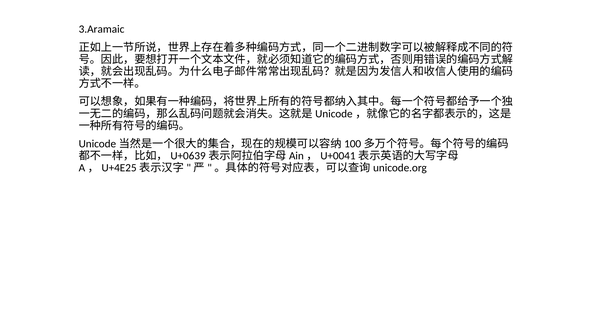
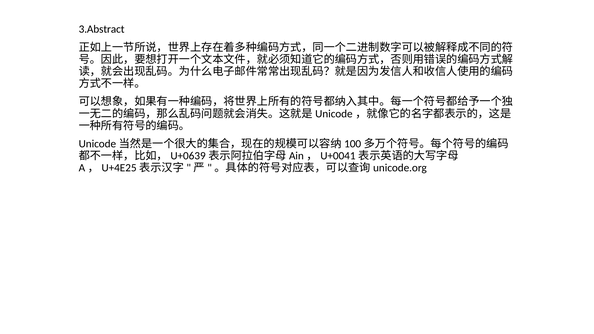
3.Aramaic: 3.Aramaic -> 3.Abstract
